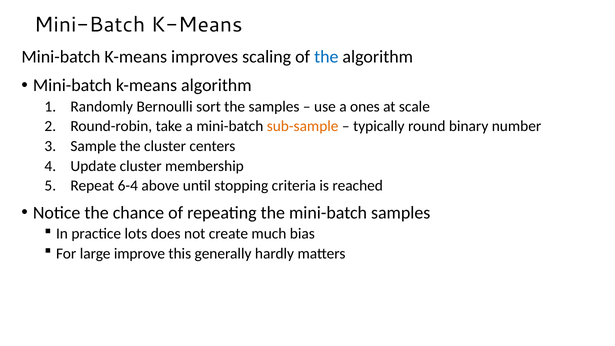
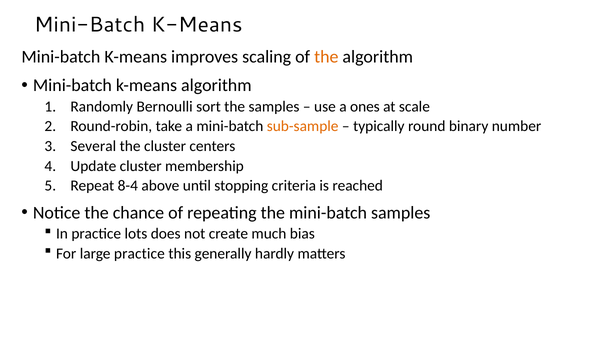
the at (326, 57) colour: blue -> orange
Sample: Sample -> Several
6-4: 6-4 -> 8-4
large improve: improve -> practice
